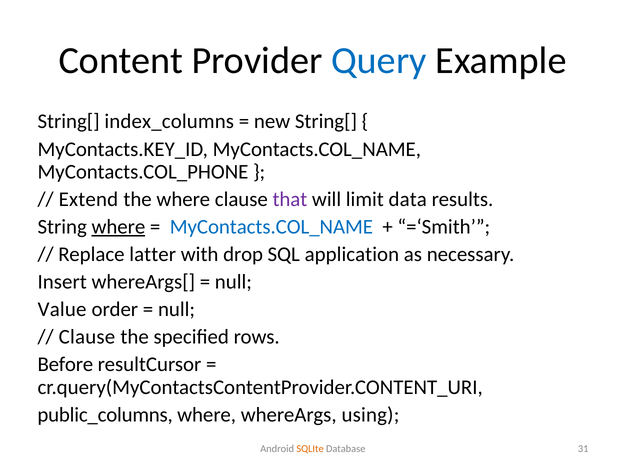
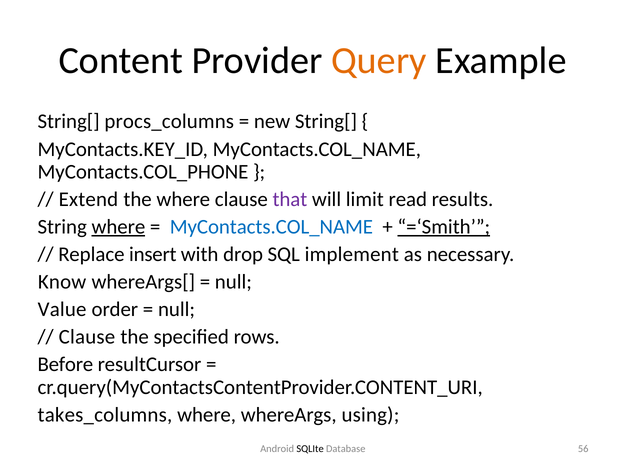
Query colour: blue -> orange
index_columns: index_columns -> procs_columns
data: data -> read
=‘Smith underline: none -> present
latter: latter -> insert
application: application -> implement
Insert: Insert -> Know
public_columns: public_columns -> takes_columns
SQLIte colour: orange -> black
31: 31 -> 56
